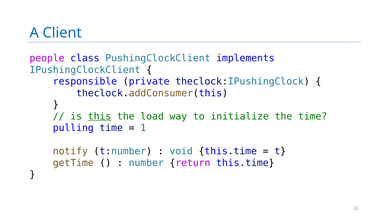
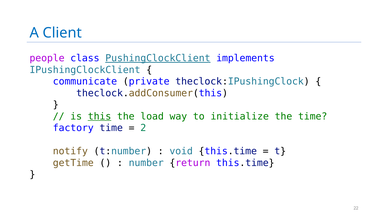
PushingClockClient underline: none -> present
responsible: responsible -> communicate
pulling: pulling -> factory
1: 1 -> 2
